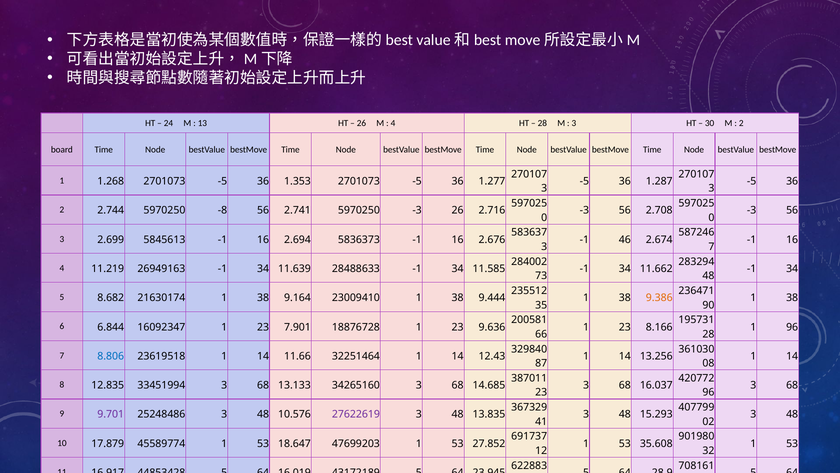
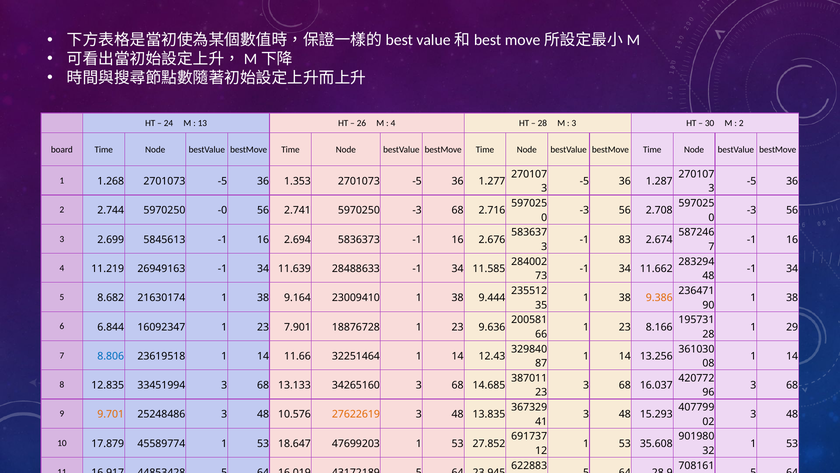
-8: -8 -> -0
-3 26: 26 -> 68
46: 46 -> 83
1 96: 96 -> 29
9.701 colour: purple -> orange
27622619 colour: purple -> orange
